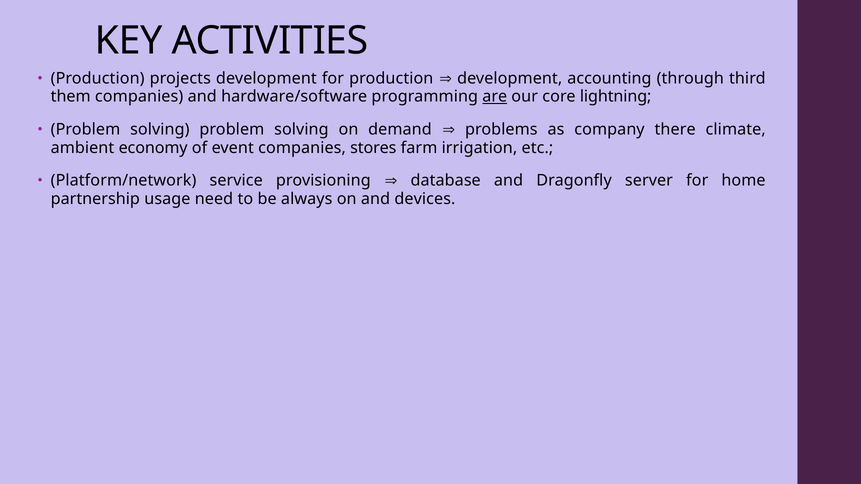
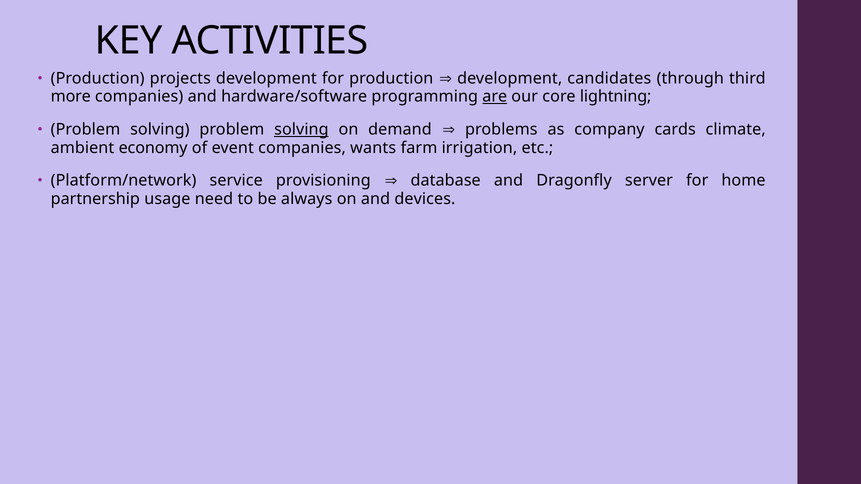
accounting: accounting -> candidates
them: them -> more
solving at (301, 129) underline: none -> present
there: there -> cards
stores: stores -> wants
